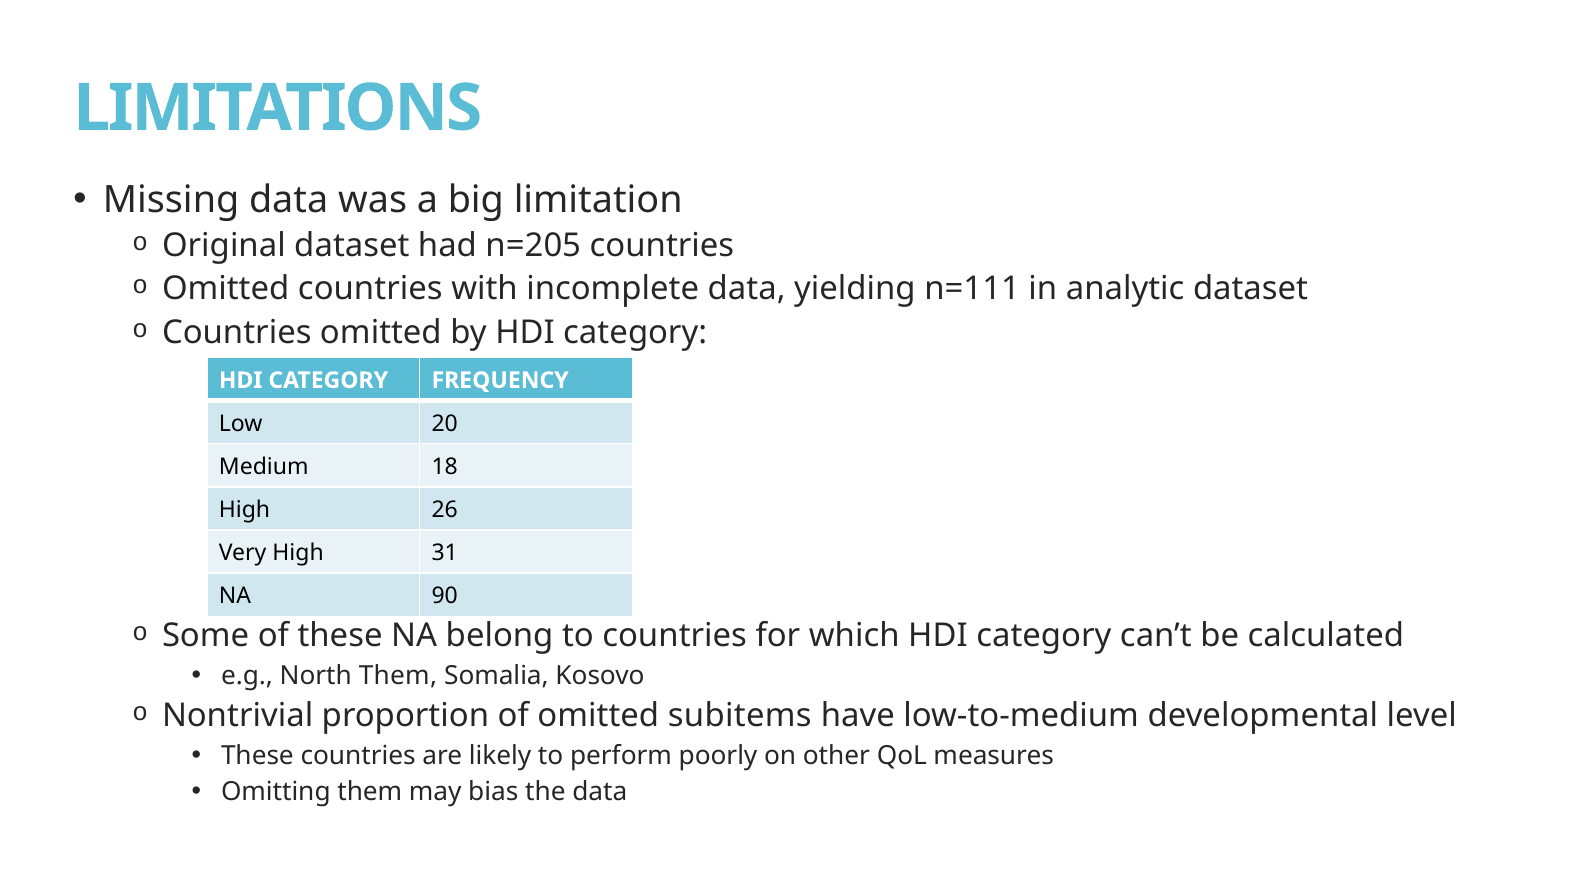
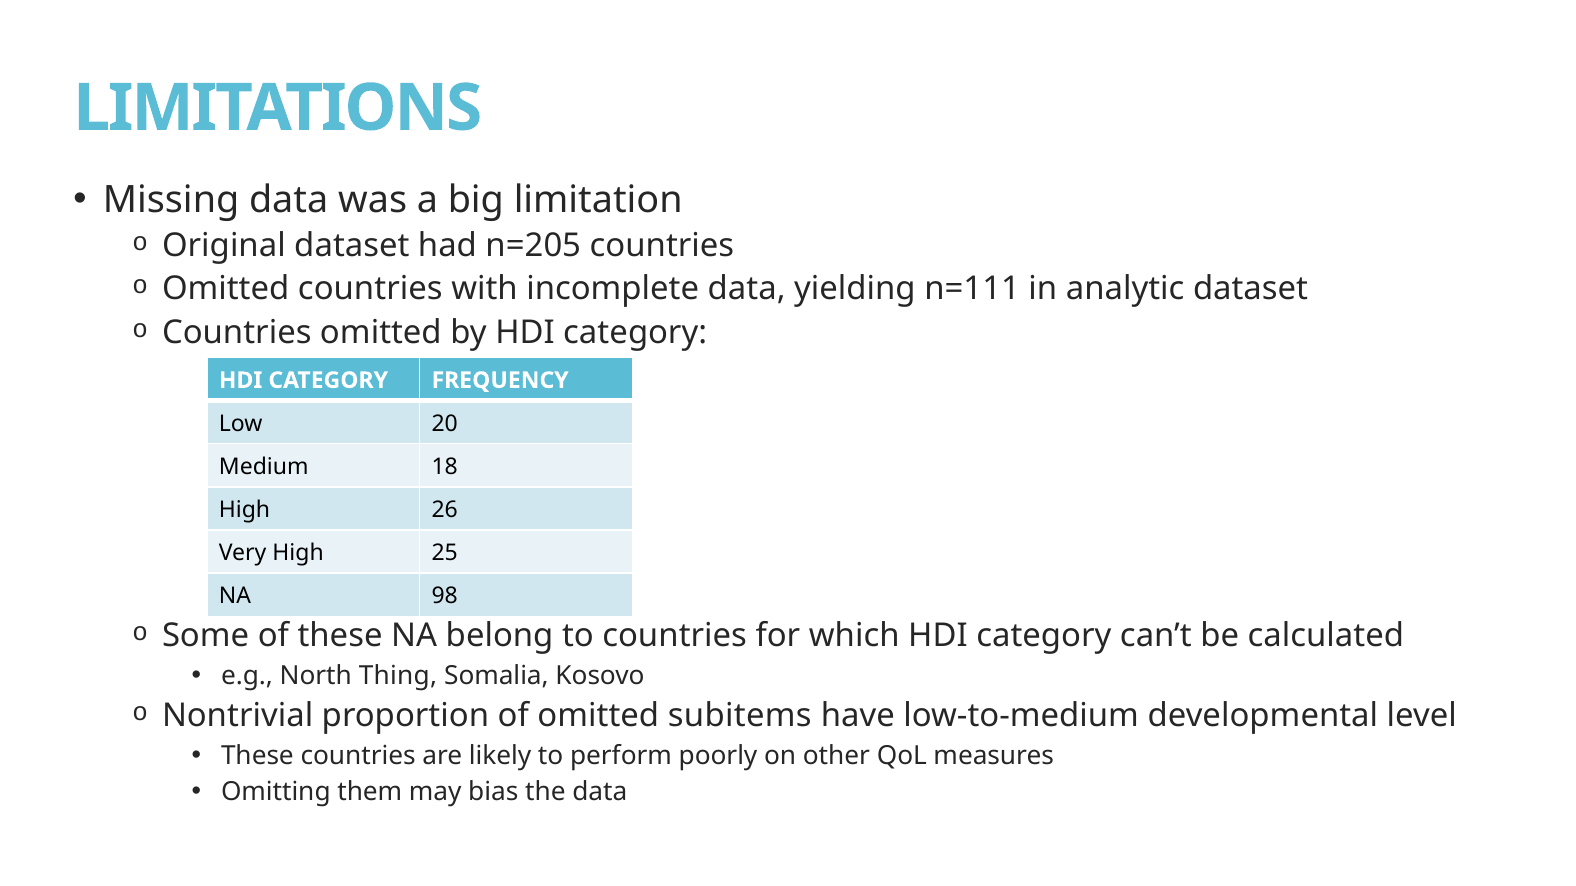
31: 31 -> 25
90: 90 -> 98
North Them: Them -> Thing
